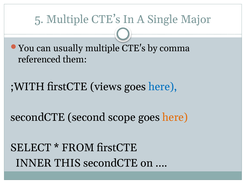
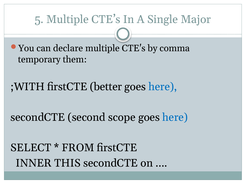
usually: usually -> declare
referenced: referenced -> temporary
views: views -> better
here at (175, 118) colour: orange -> blue
